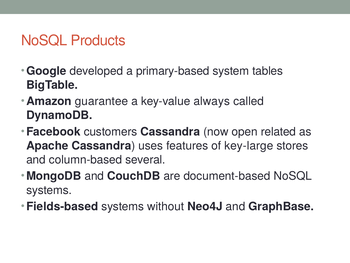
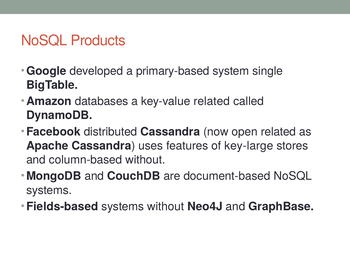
tables: tables -> single
Amazon guarantee: guarantee -> databases
key-value always: always -> related
customers: customers -> distributed
column-based several: several -> without
